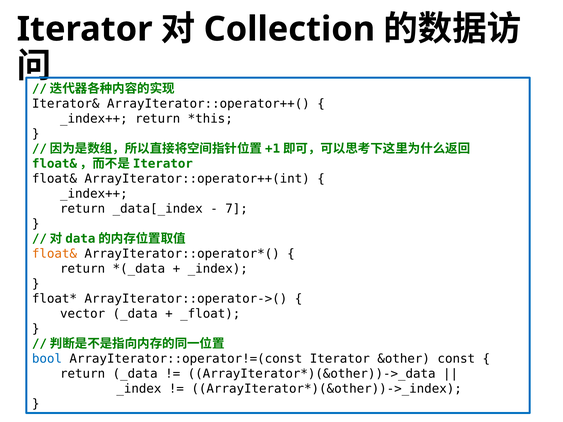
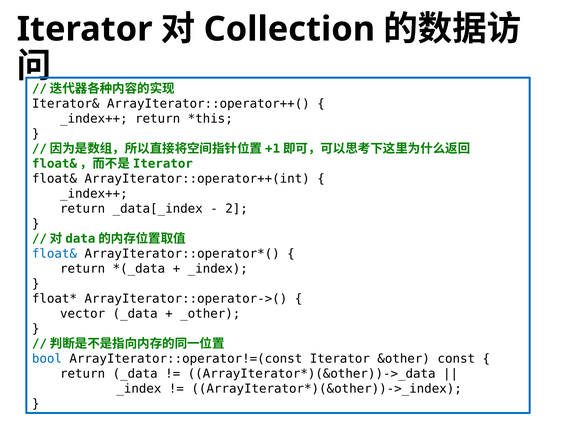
7: 7 -> 2
float& at (54, 254) colour: orange -> blue
_float: _float -> _other
